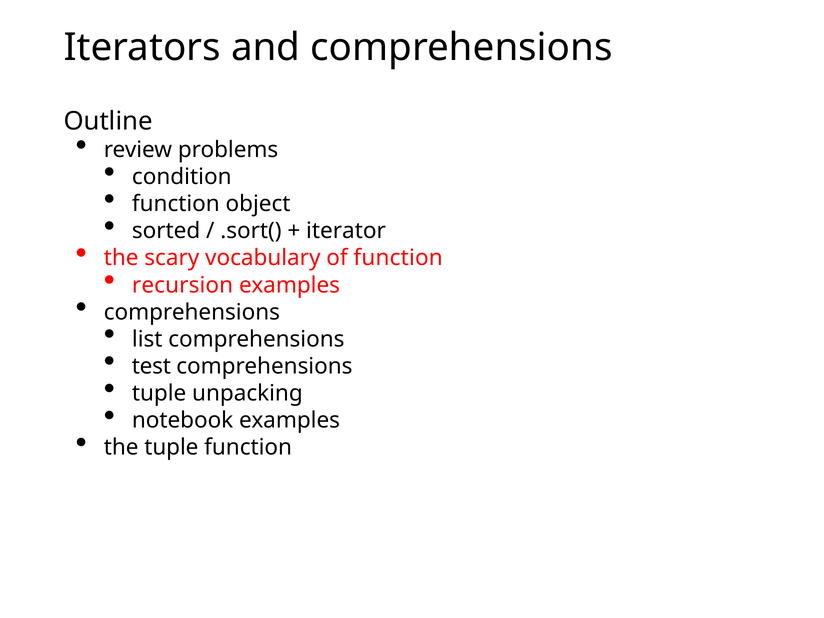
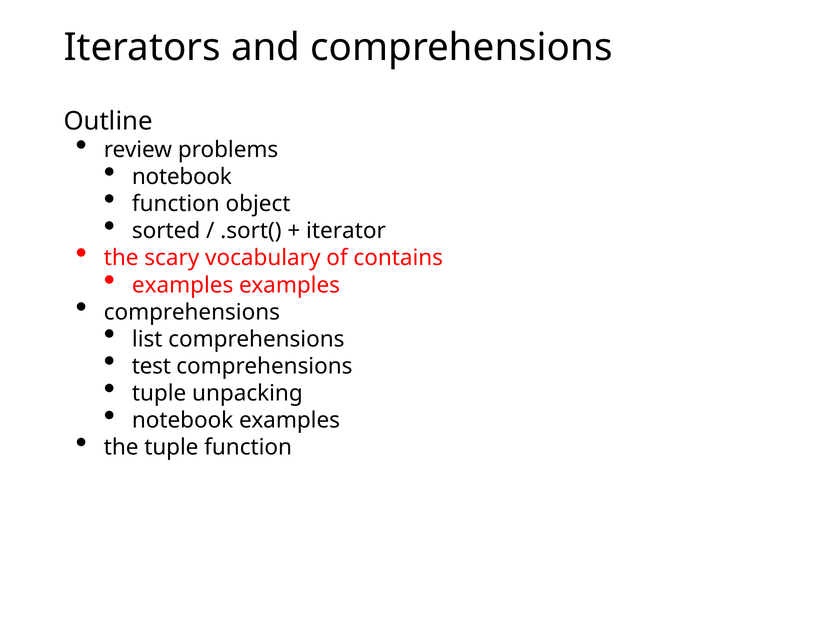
condition at (182, 177): condition -> notebook
of function: function -> contains
recursion at (183, 285): recursion -> examples
